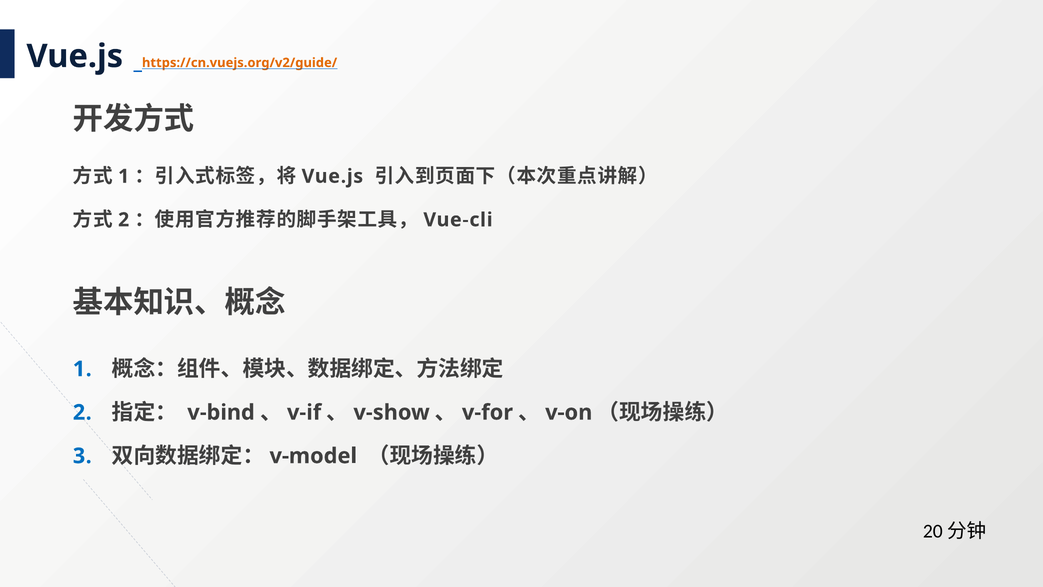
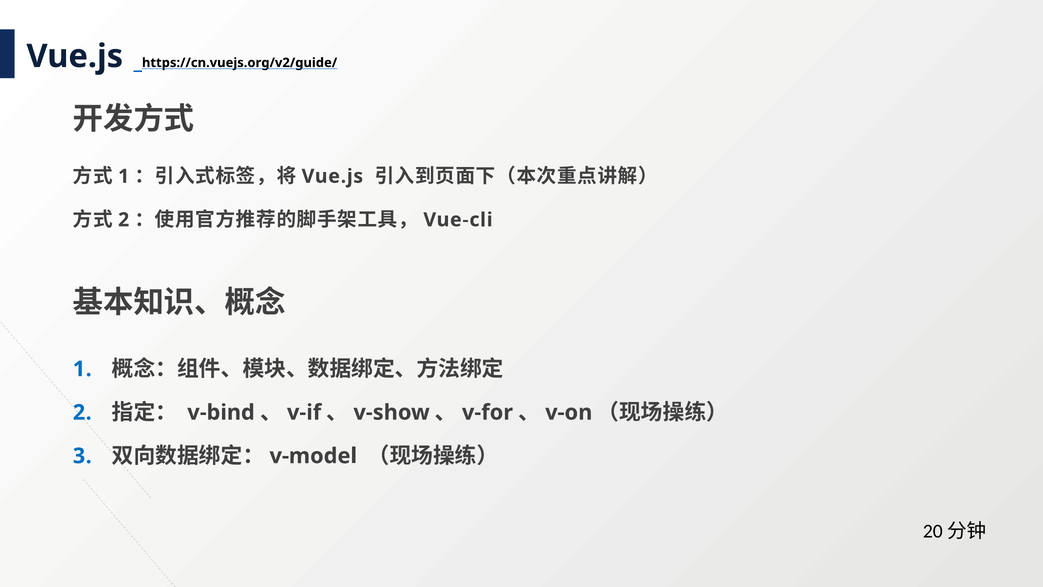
https://cn.vuejs.org/v2/guide/ colour: orange -> black
